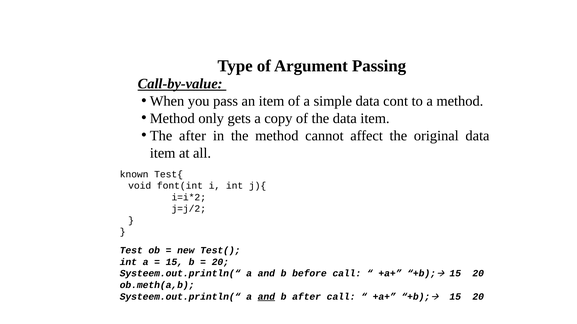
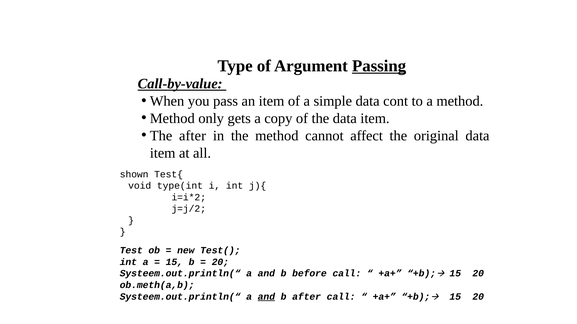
Passing underline: none -> present
known: known -> shown
font(int: font(int -> type(int
